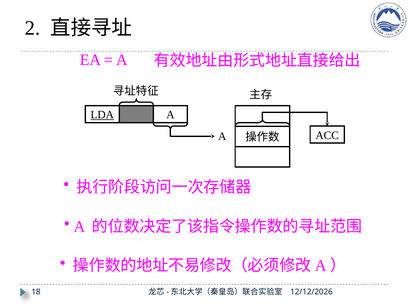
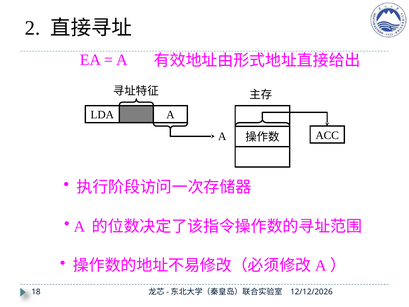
LDA underline: present -> none
